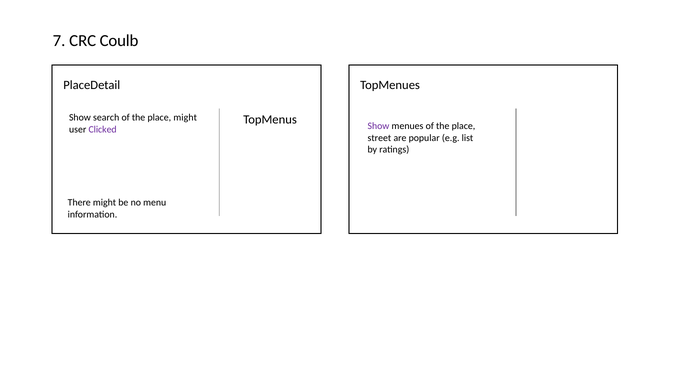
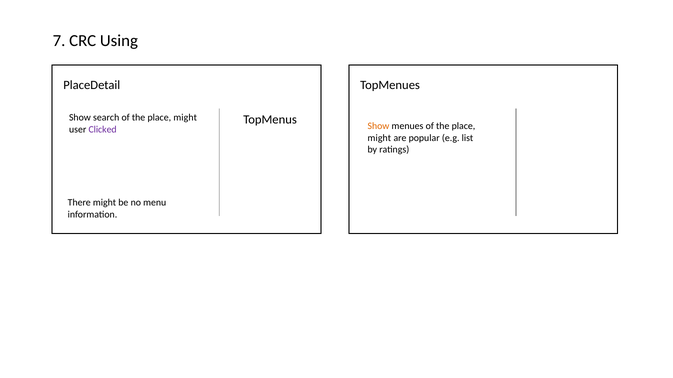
Coulb: Coulb -> Using
Show at (378, 126) colour: purple -> orange
street at (379, 138): street -> might
